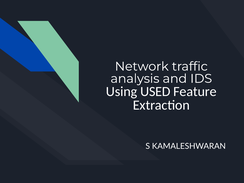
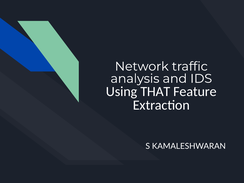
USED: USED -> THAT
